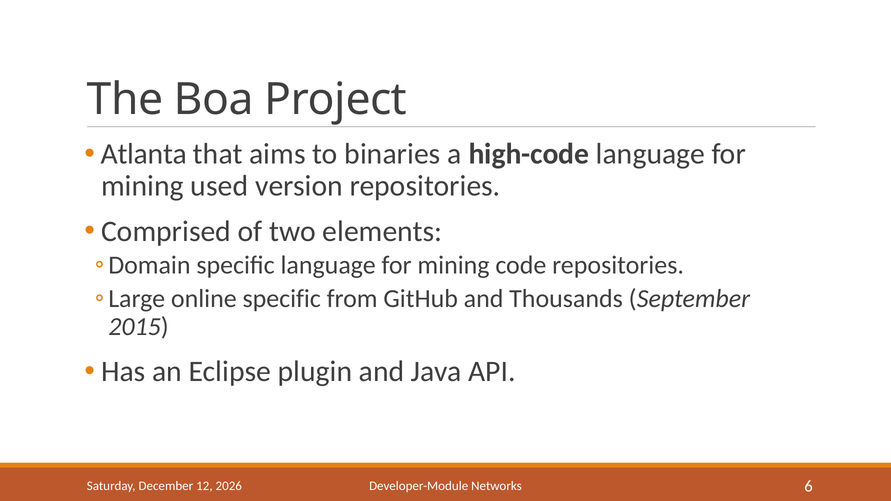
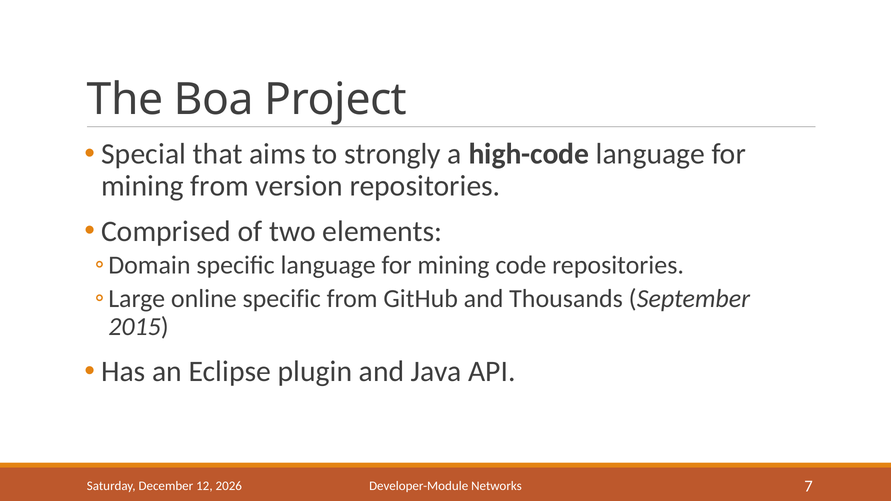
Atlanta: Atlanta -> Special
binaries: binaries -> strongly
mining used: used -> from
6: 6 -> 7
